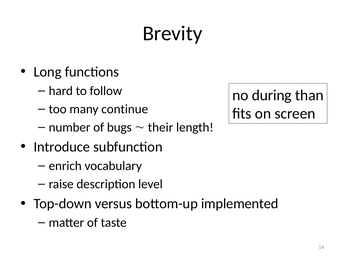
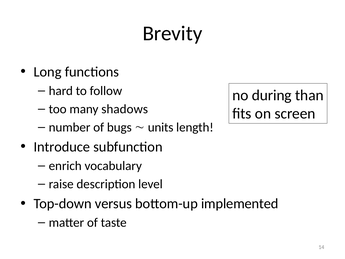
continue: continue -> shadows
their: their -> units
